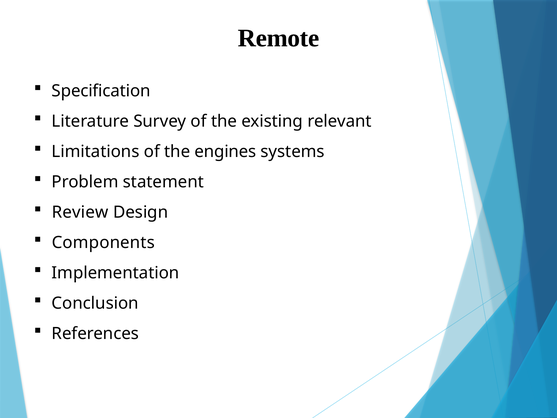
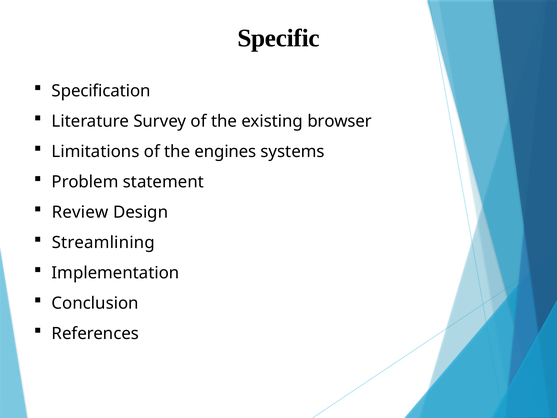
Remote: Remote -> Specific
relevant: relevant -> browser
Components: Components -> Streamlining
